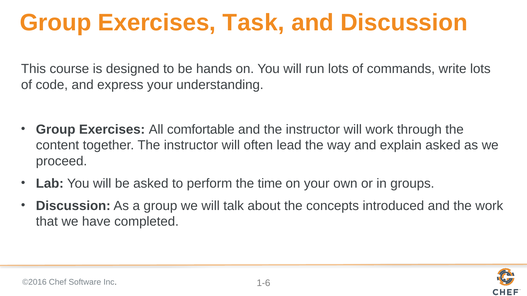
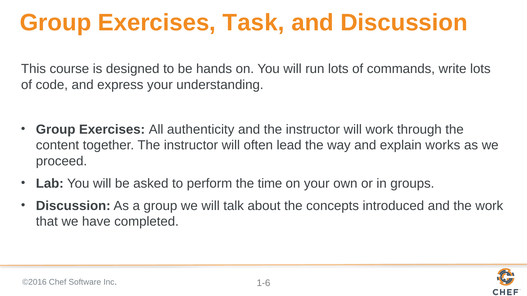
comfortable: comfortable -> authenticity
explain asked: asked -> works
